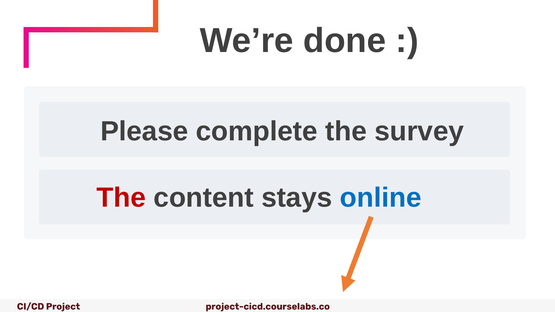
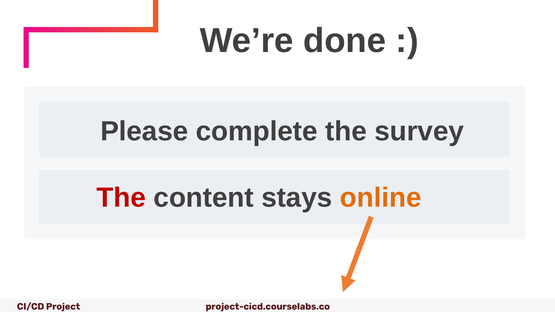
online colour: blue -> orange
